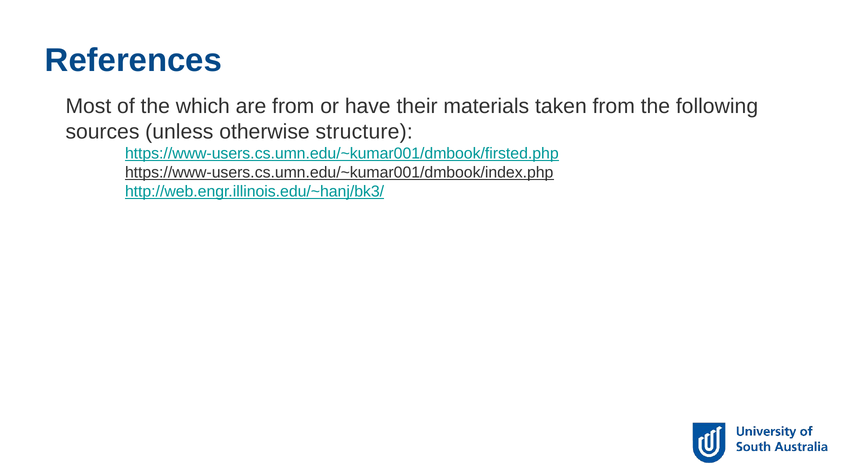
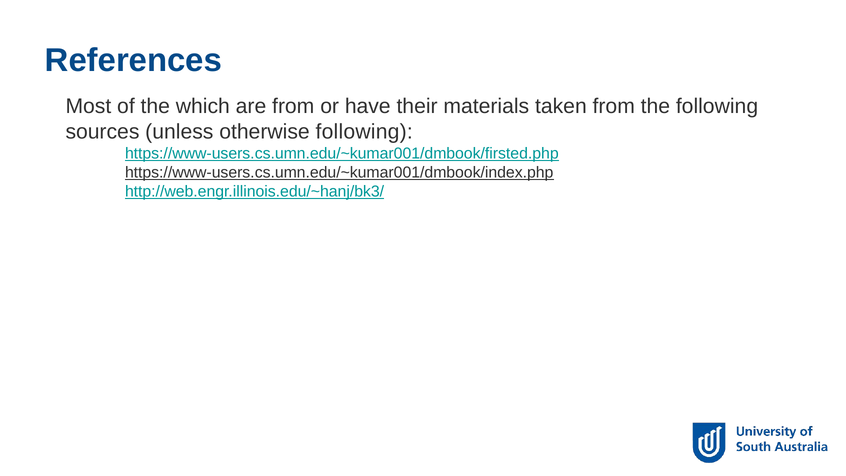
otherwise structure: structure -> following
